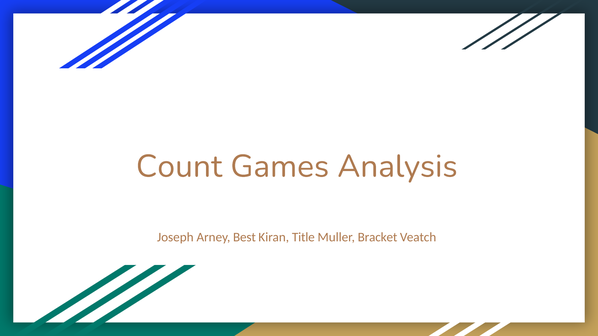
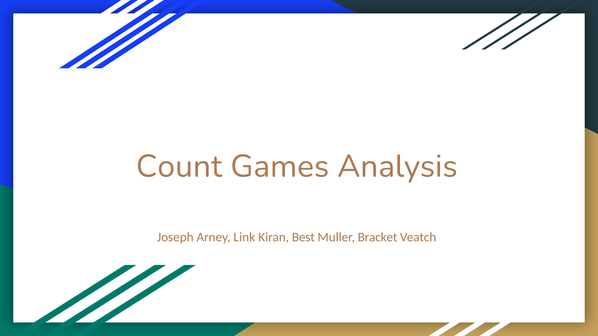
Best: Best -> Link
Title: Title -> Best
